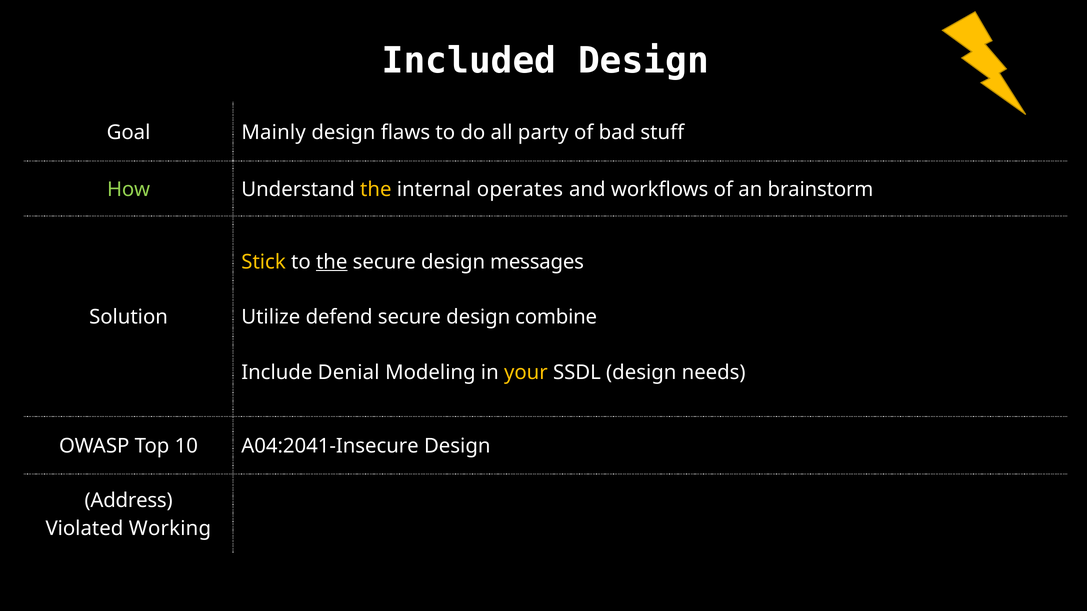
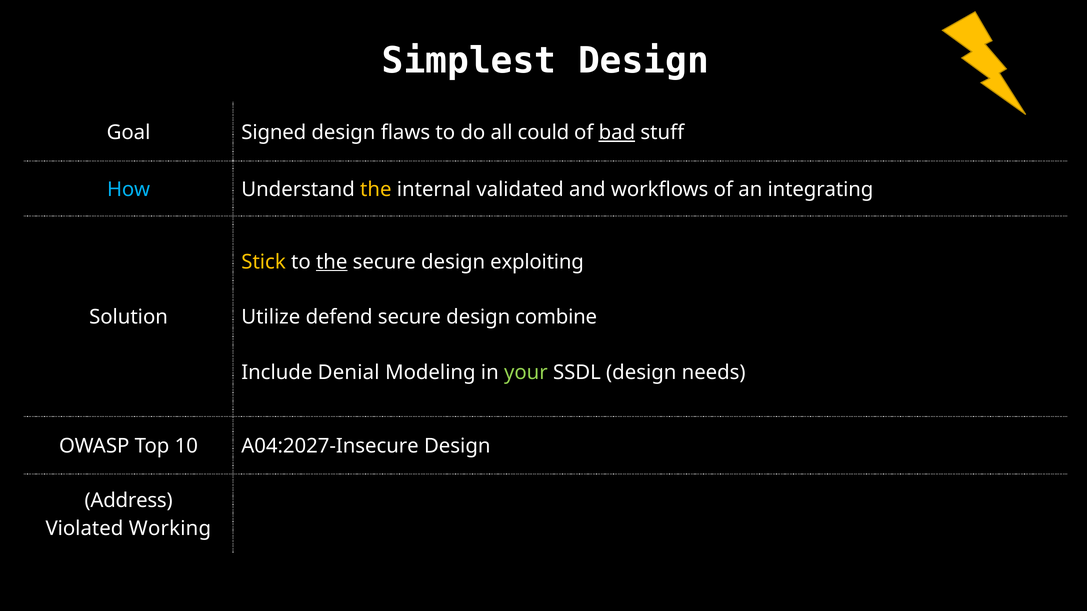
Included: Included -> Simplest
Mainly: Mainly -> Signed
party: party -> could
bad underline: none -> present
How colour: light green -> light blue
operates: operates -> validated
brainstorm: brainstorm -> integrating
messages: messages -> exploiting
your colour: yellow -> light green
A04:2041-Insecure: A04:2041-Insecure -> A04:2027-Insecure
